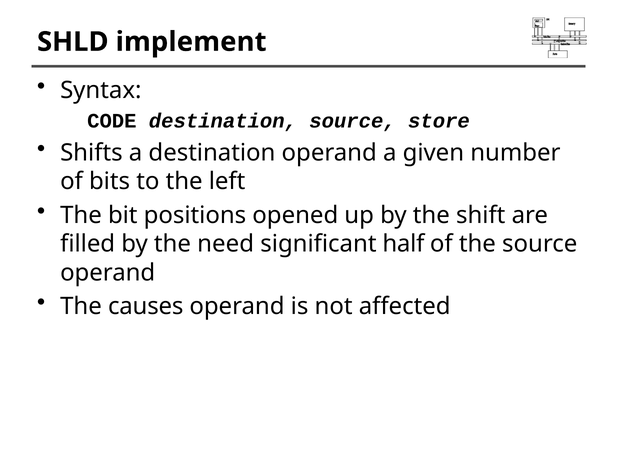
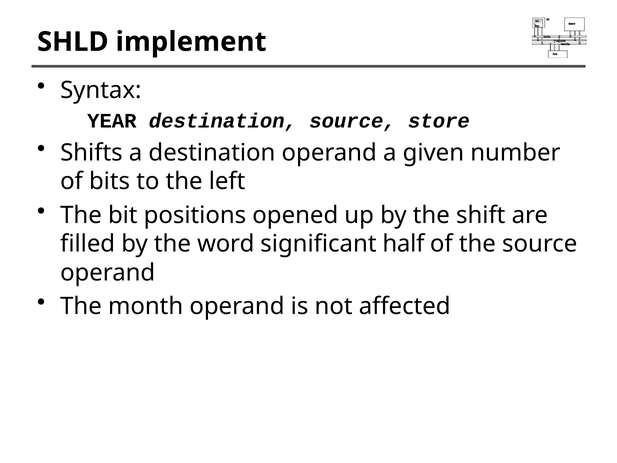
CODE: CODE -> YEAR
need: need -> word
causes: causes -> month
